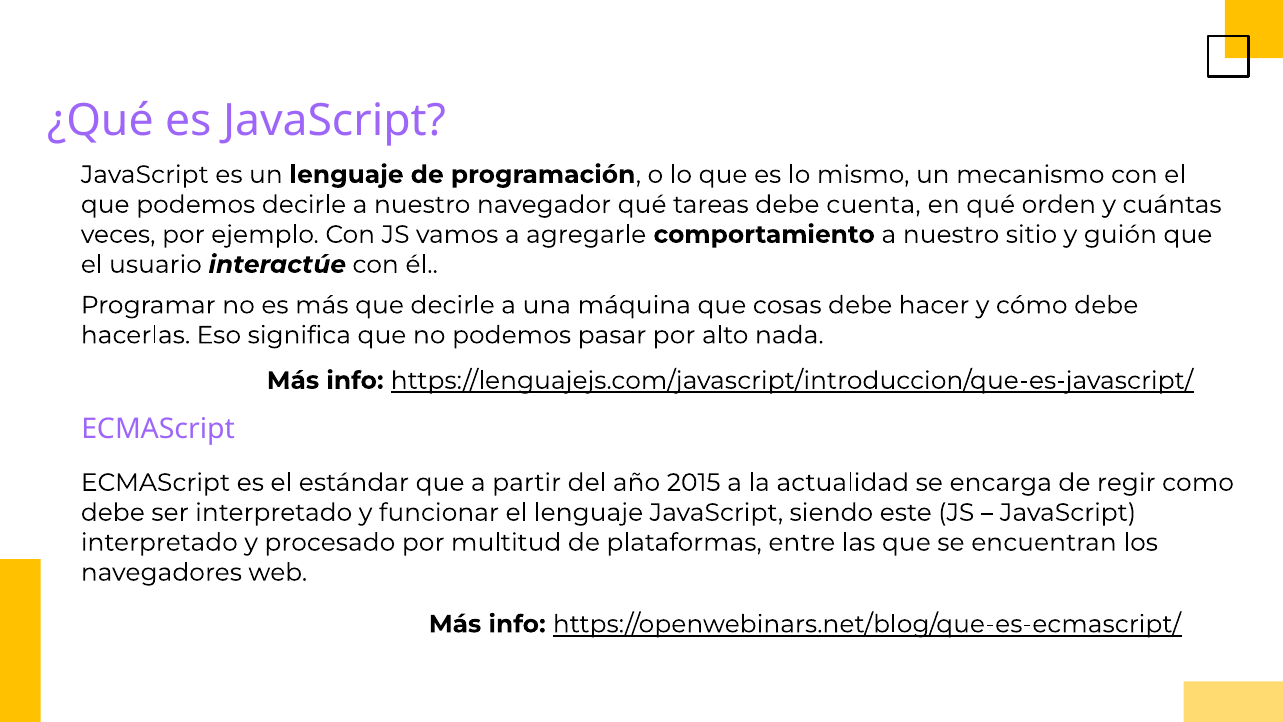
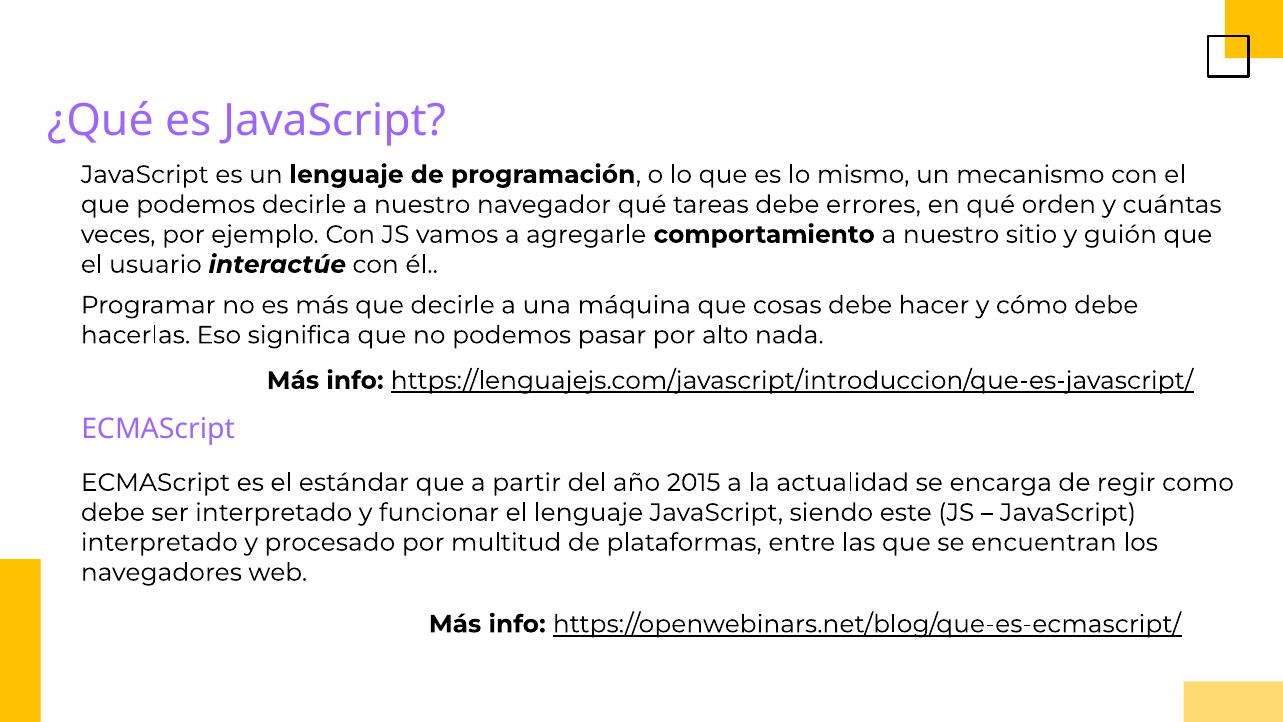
cuenta: cuenta -> errores
